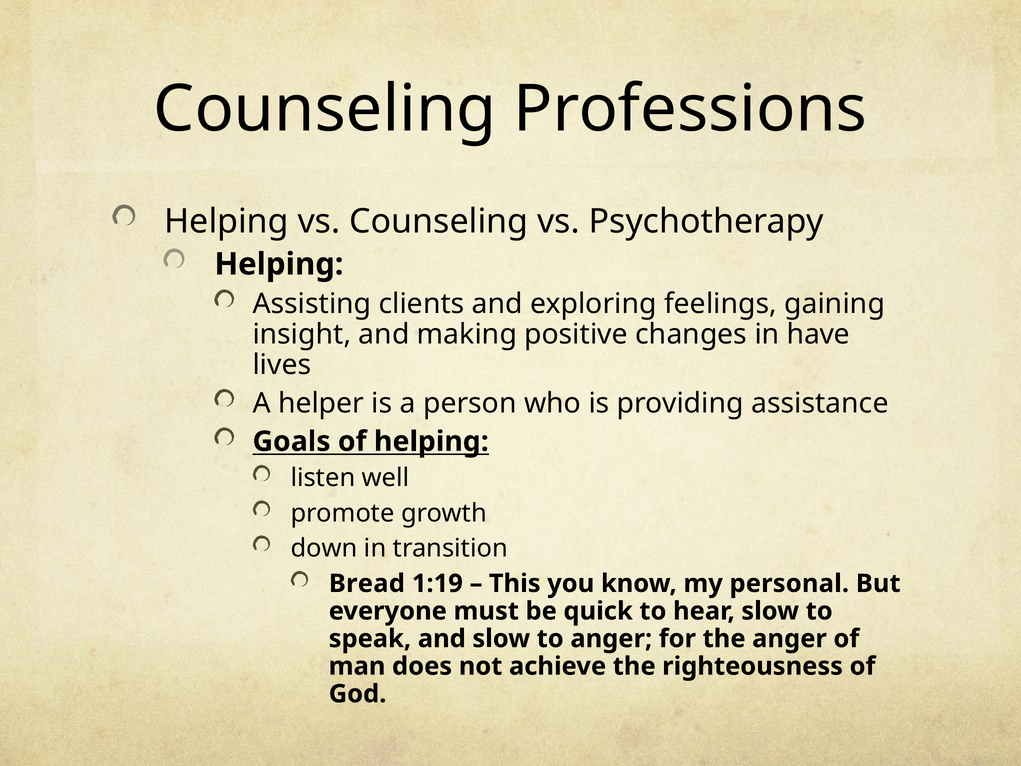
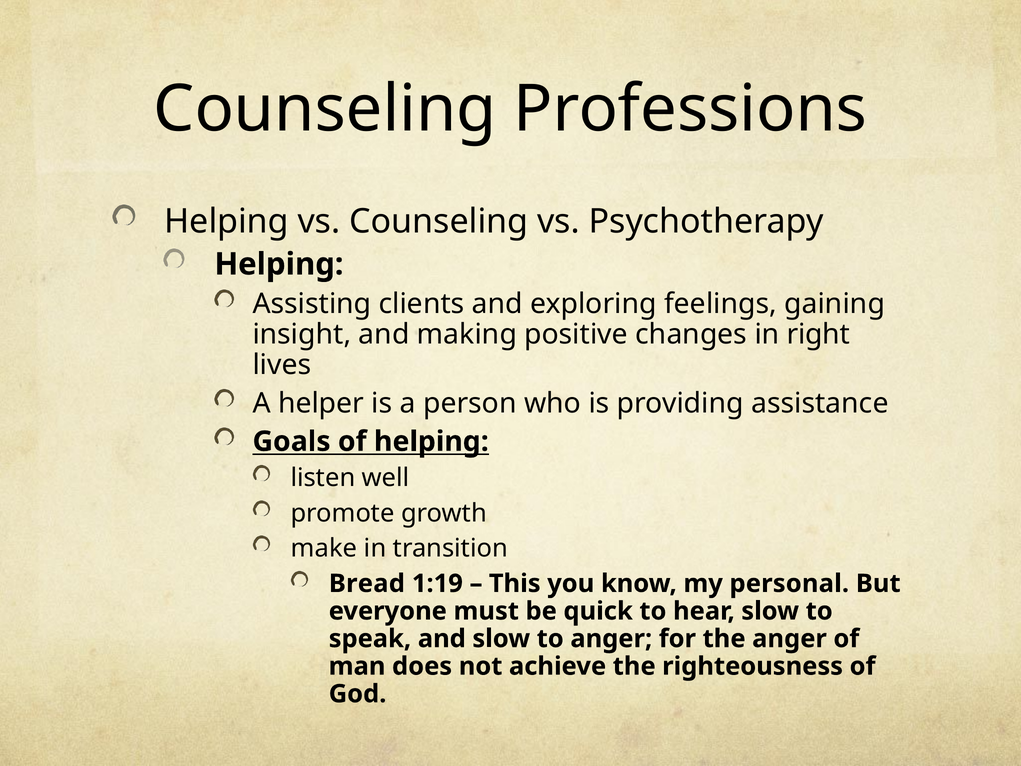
have: have -> right
down: down -> make
